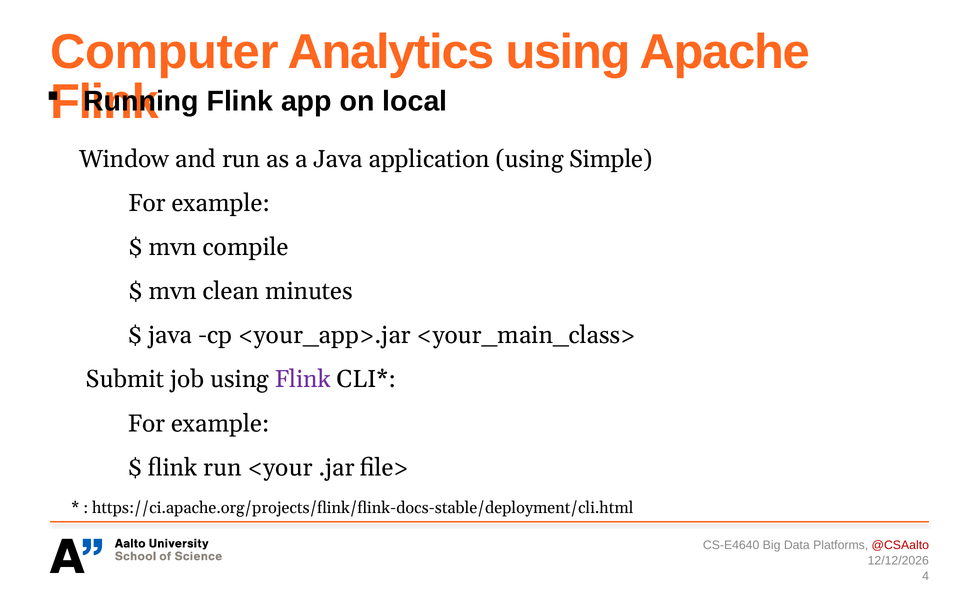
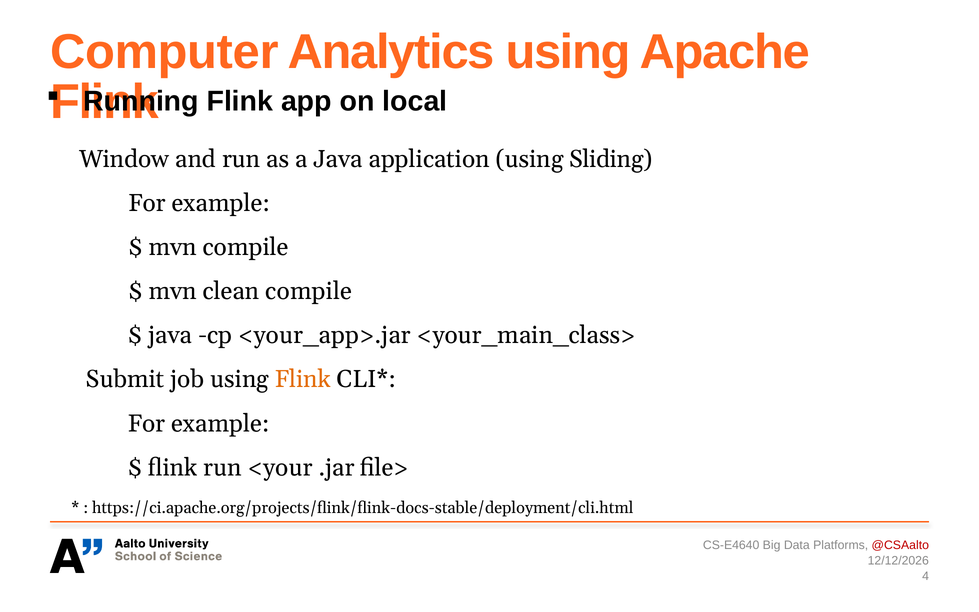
Simple: Simple -> Sliding
clean minutes: minutes -> compile
Flink at (303, 379) colour: purple -> orange
